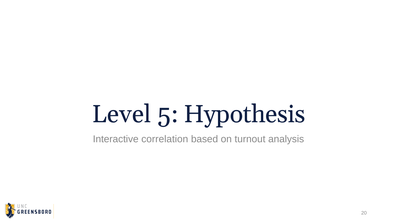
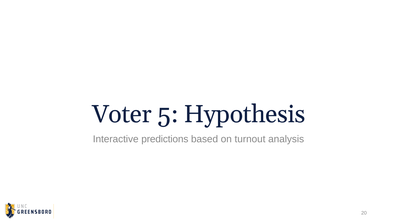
Level: Level -> Voter
correlation: correlation -> predictions
